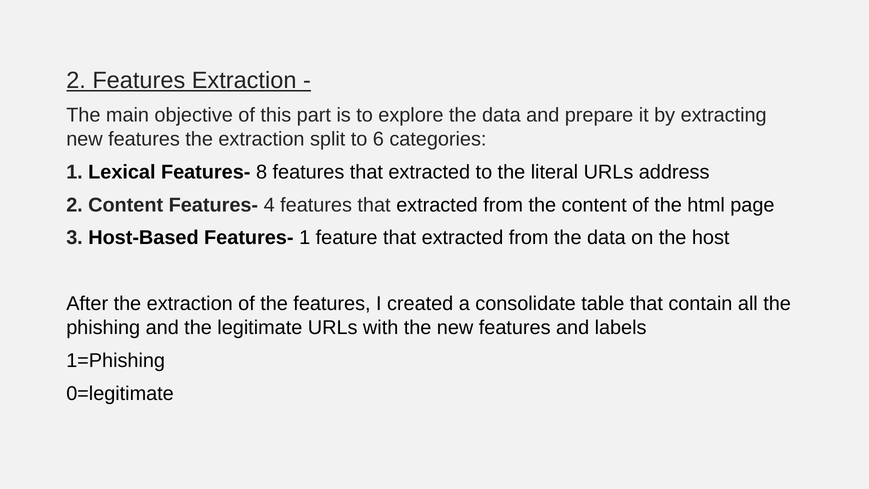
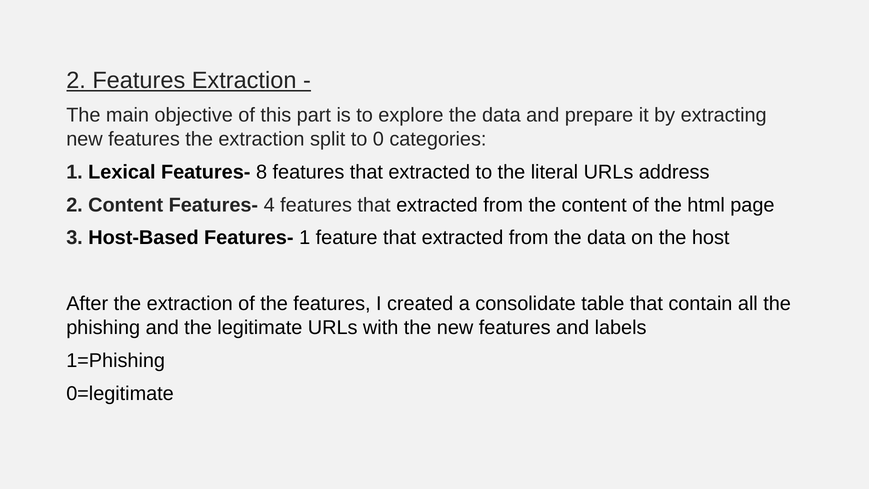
6: 6 -> 0
